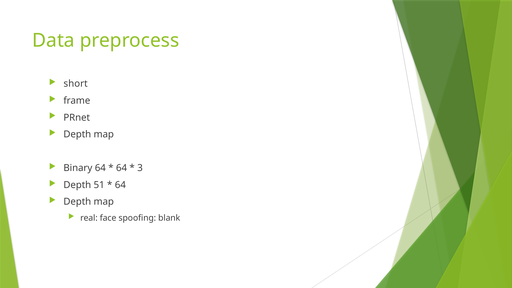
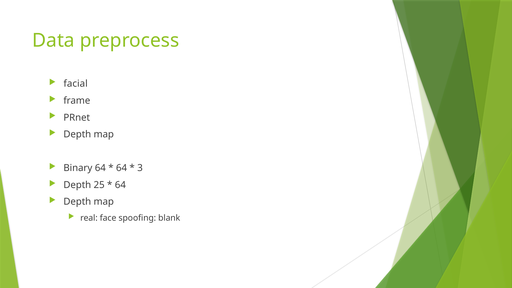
short: short -> facial
51: 51 -> 25
